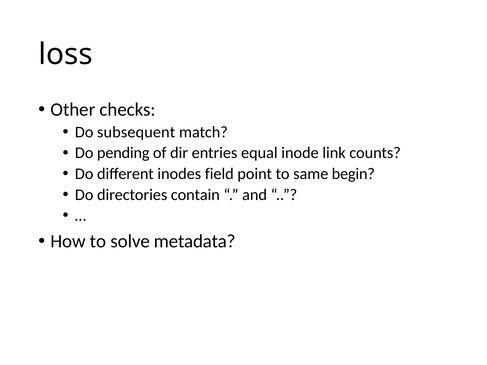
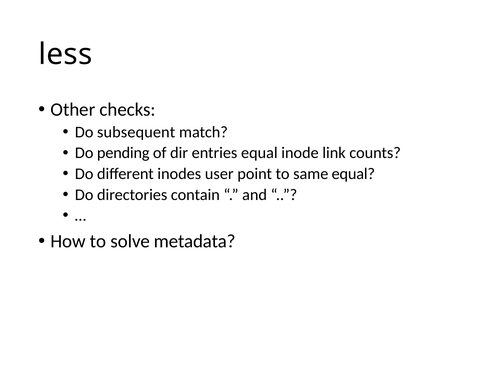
loss: loss -> less
field: field -> user
same begin: begin -> equal
